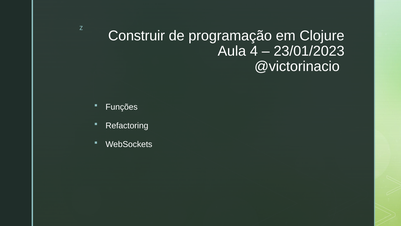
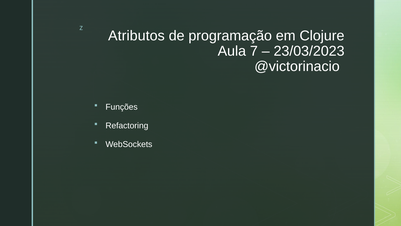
Construir: Construir -> Atributos
4: 4 -> 7
23/01/2023: 23/01/2023 -> 23/03/2023
